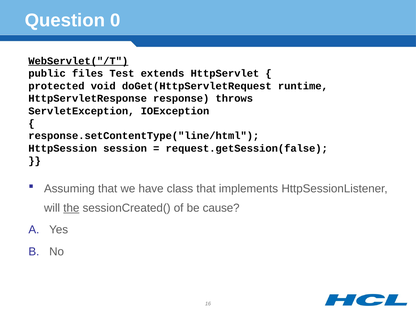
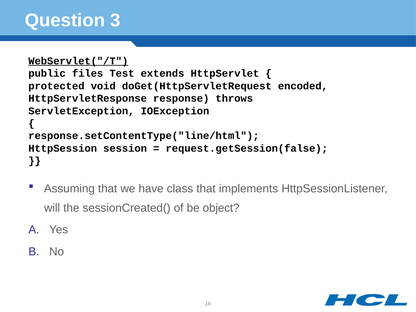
0: 0 -> 3
runtime: runtime -> encoded
the underline: present -> none
cause: cause -> object
